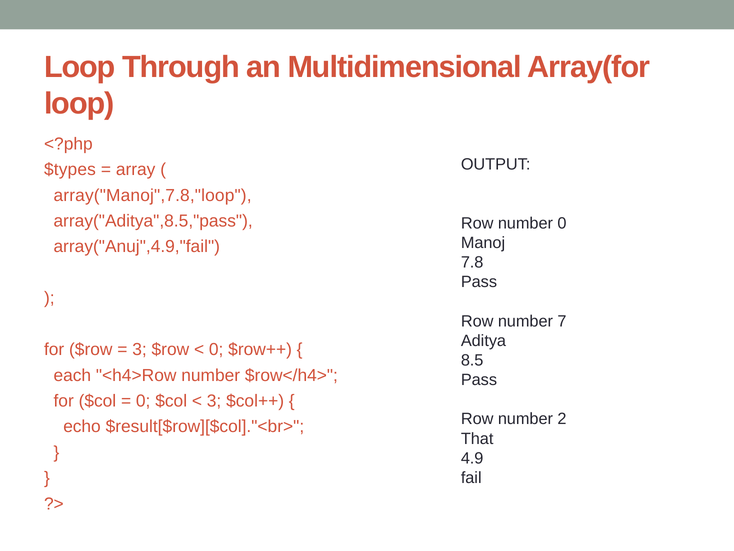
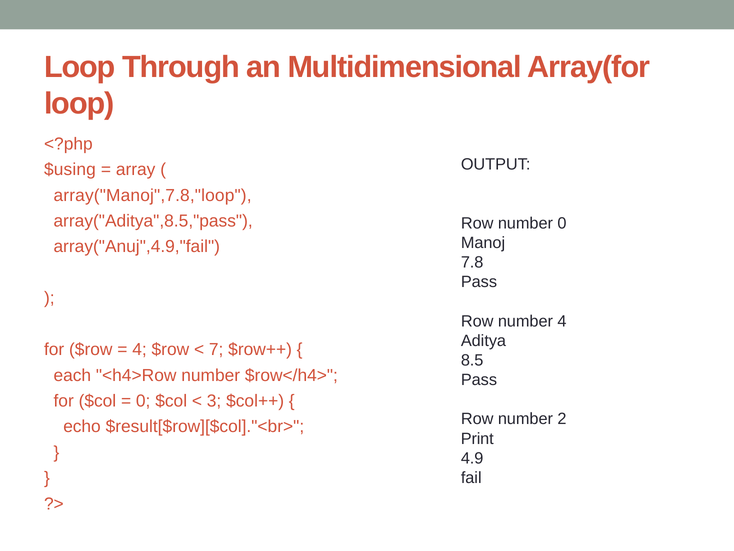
$types: $types -> $using
number 7: 7 -> 4
3 at (140, 349): 3 -> 4
0 at (216, 349): 0 -> 7
That: That -> Print
